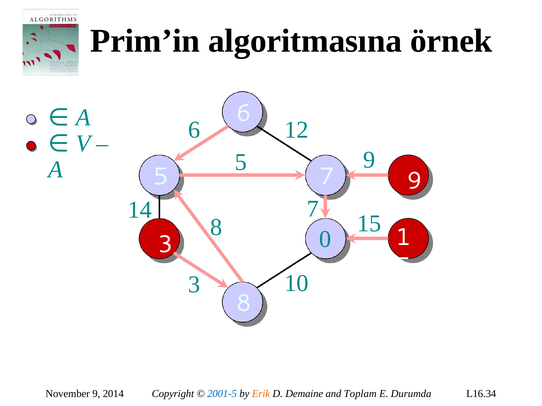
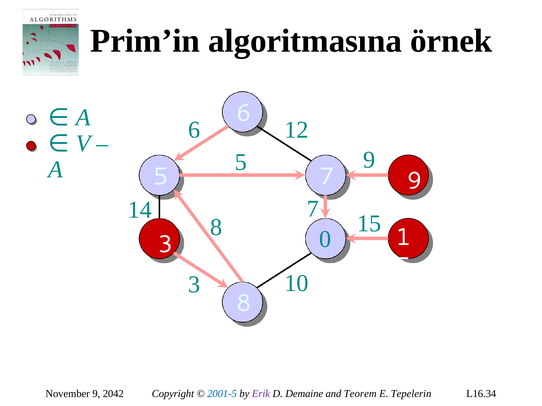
2014: 2014 -> 2042
Erik colour: orange -> purple
Toplam: Toplam -> Teorem
Durumda: Durumda -> Tepelerin
